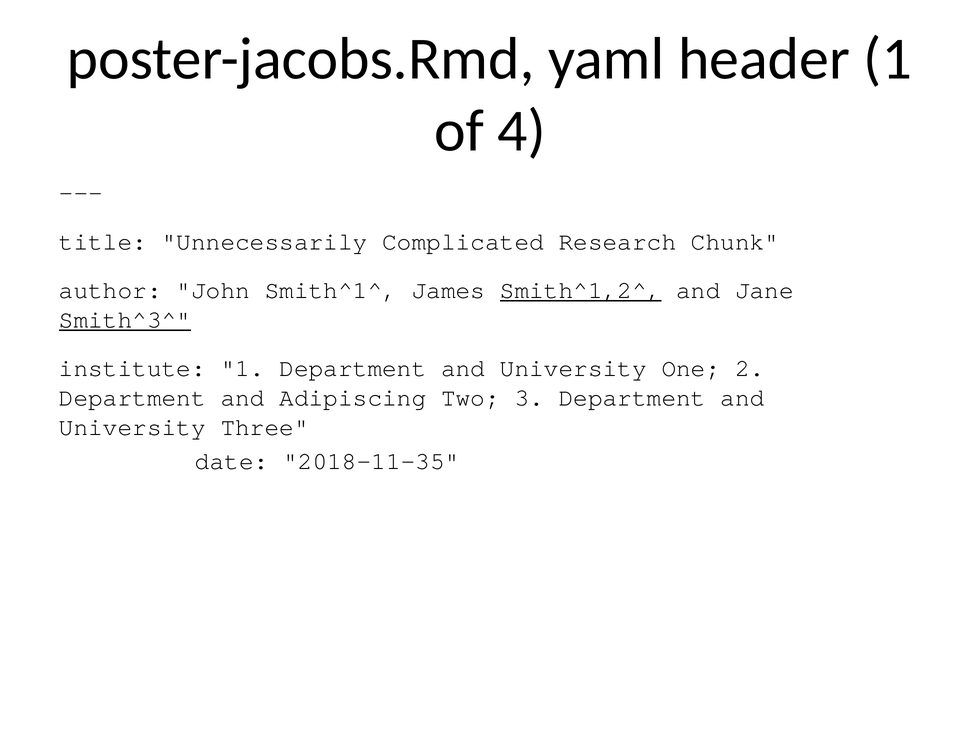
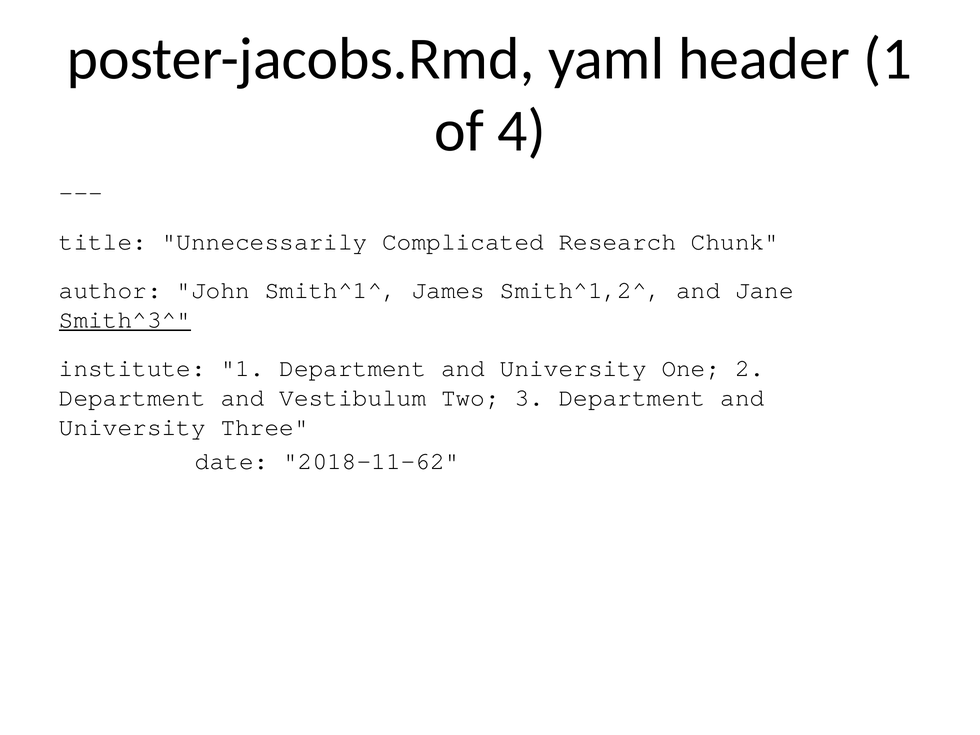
Smith^1,2^ underline: present -> none
Adipiscing: Adipiscing -> Vestibulum
2018-11-35: 2018-11-35 -> 2018-11-62
